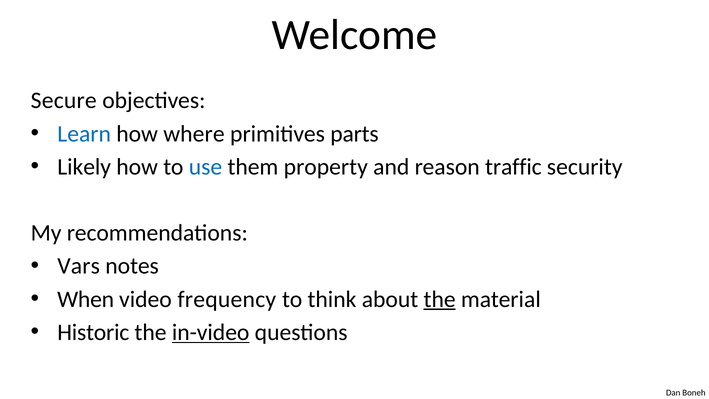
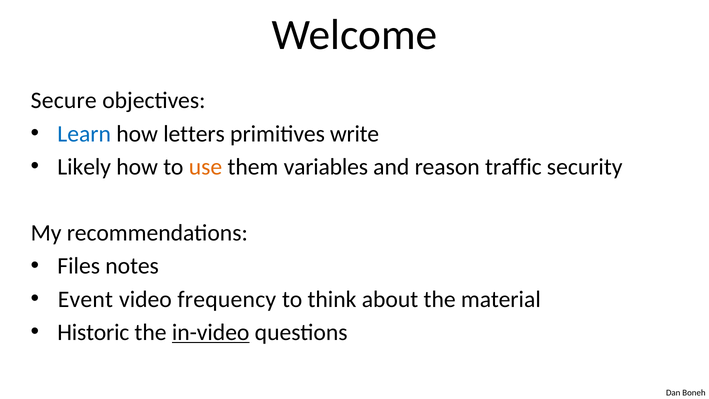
where: where -> letters
parts: parts -> write
use colour: blue -> orange
property: property -> variables
Vars: Vars -> Files
When: When -> Event
the at (440, 299) underline: present -> none
